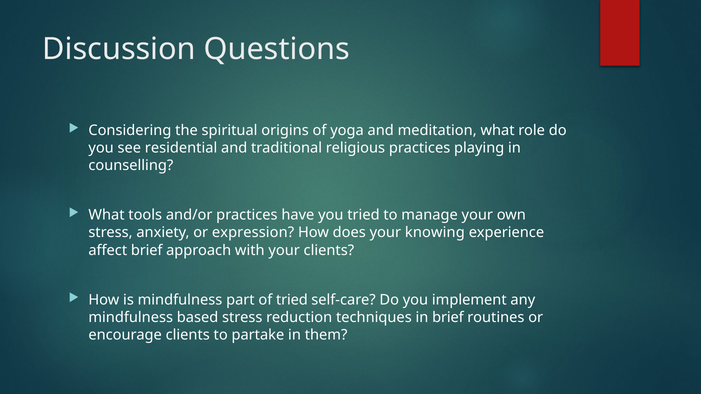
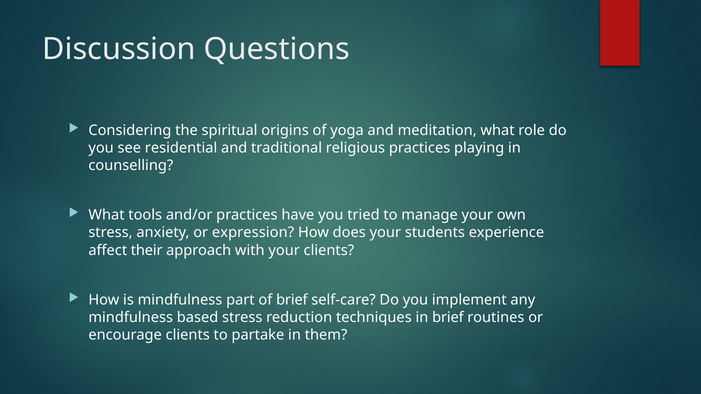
knowing: knowing -> students
affect brief: brief -> their
of tried: tried -> brief
